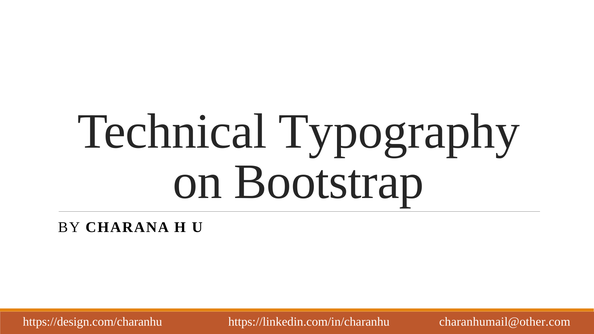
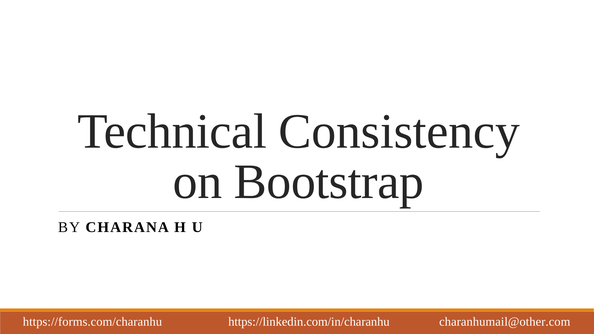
Typography: Typography -> Consistency
https://design.com/charanhu: https://design.com/charanhu -> https://forms.com/charanhu
